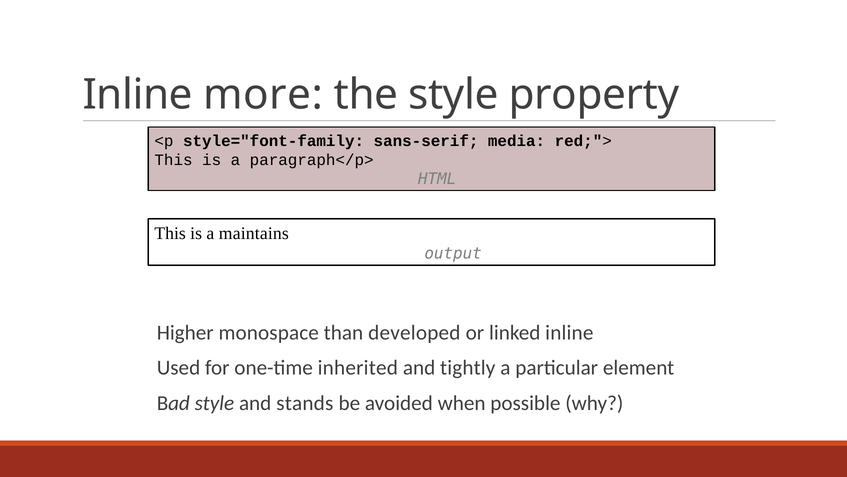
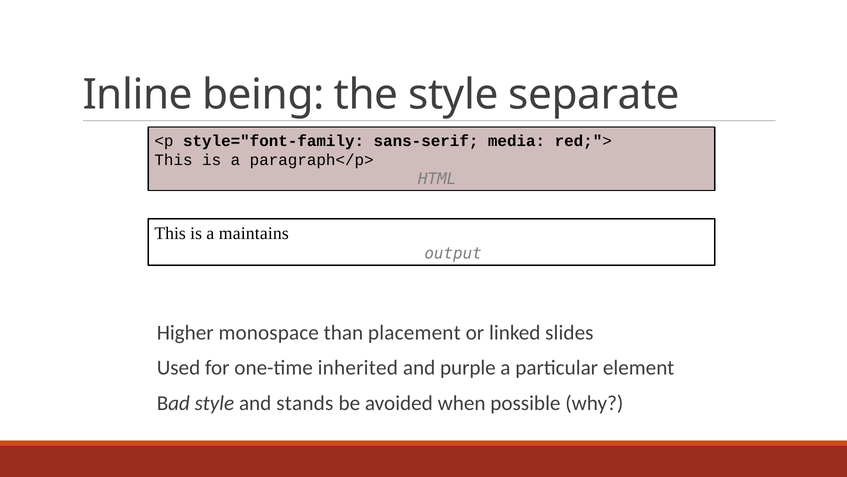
more: more -> being
property: property -> separate
developed: developed -> placement
linked inline: inline -> slides
tightly: tightly -> purple
